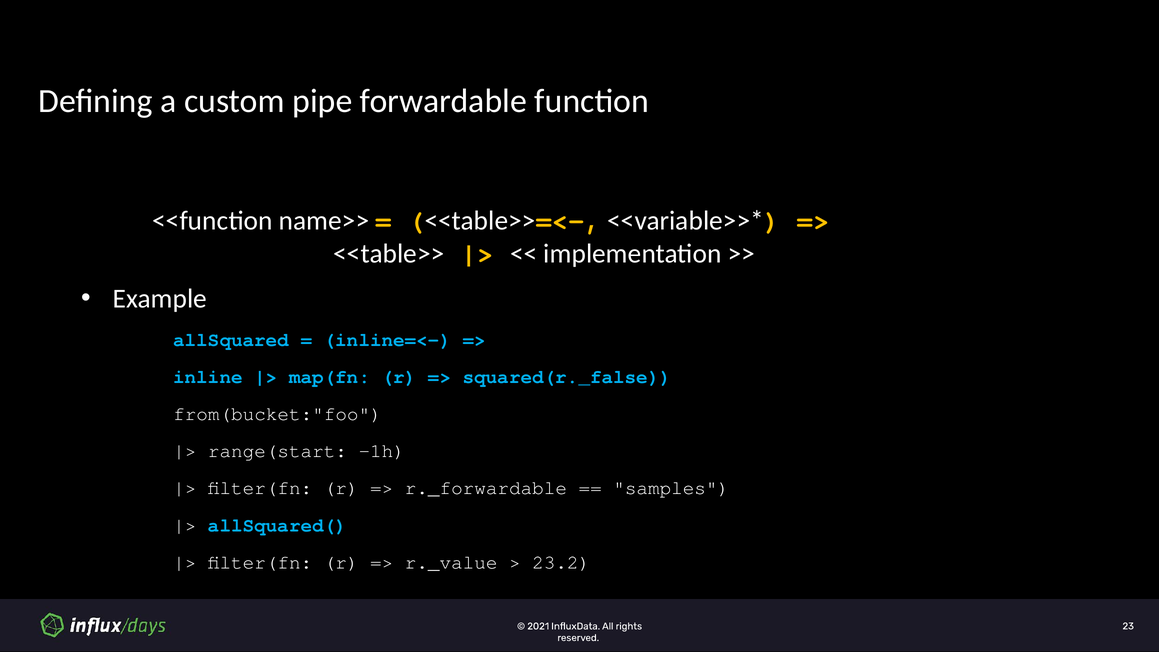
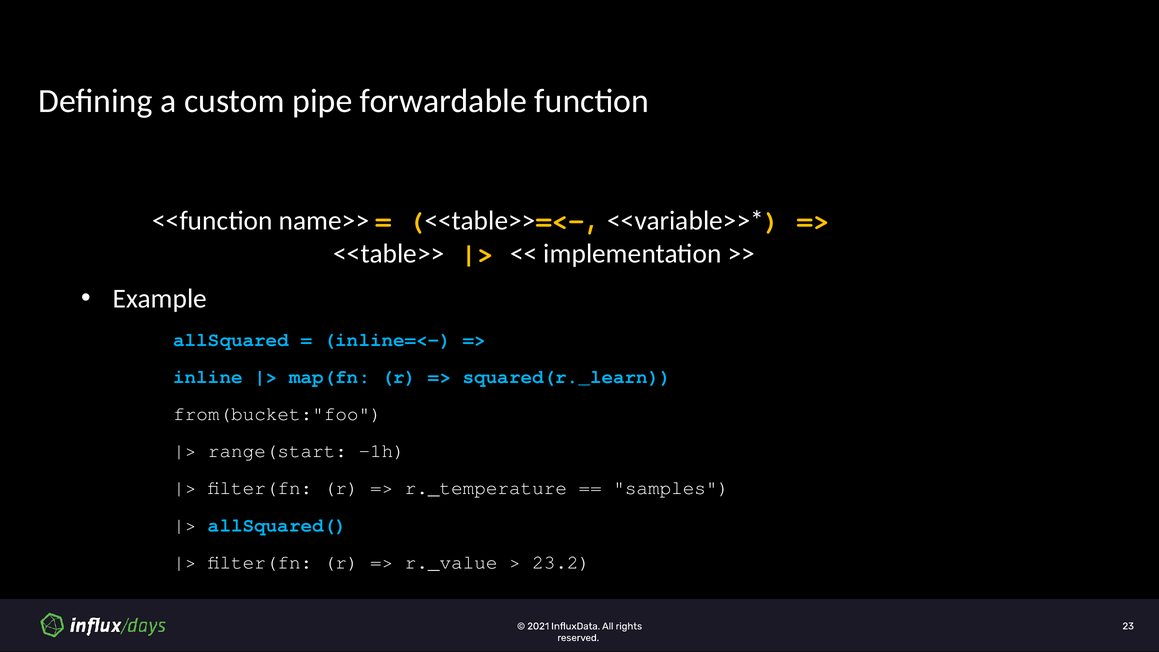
squared(r._false: squared(r._false -> squared(r._learn
r._forwardable: r._forwardable -> r._temperature
